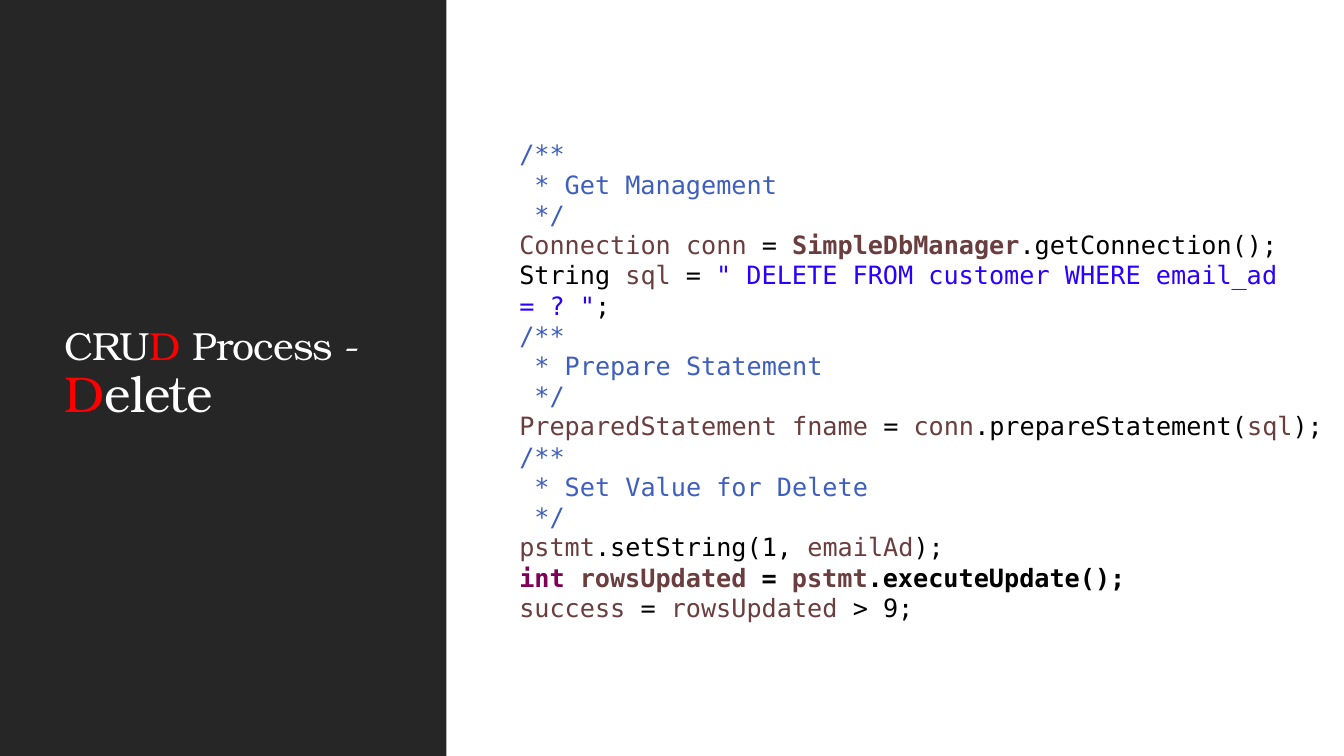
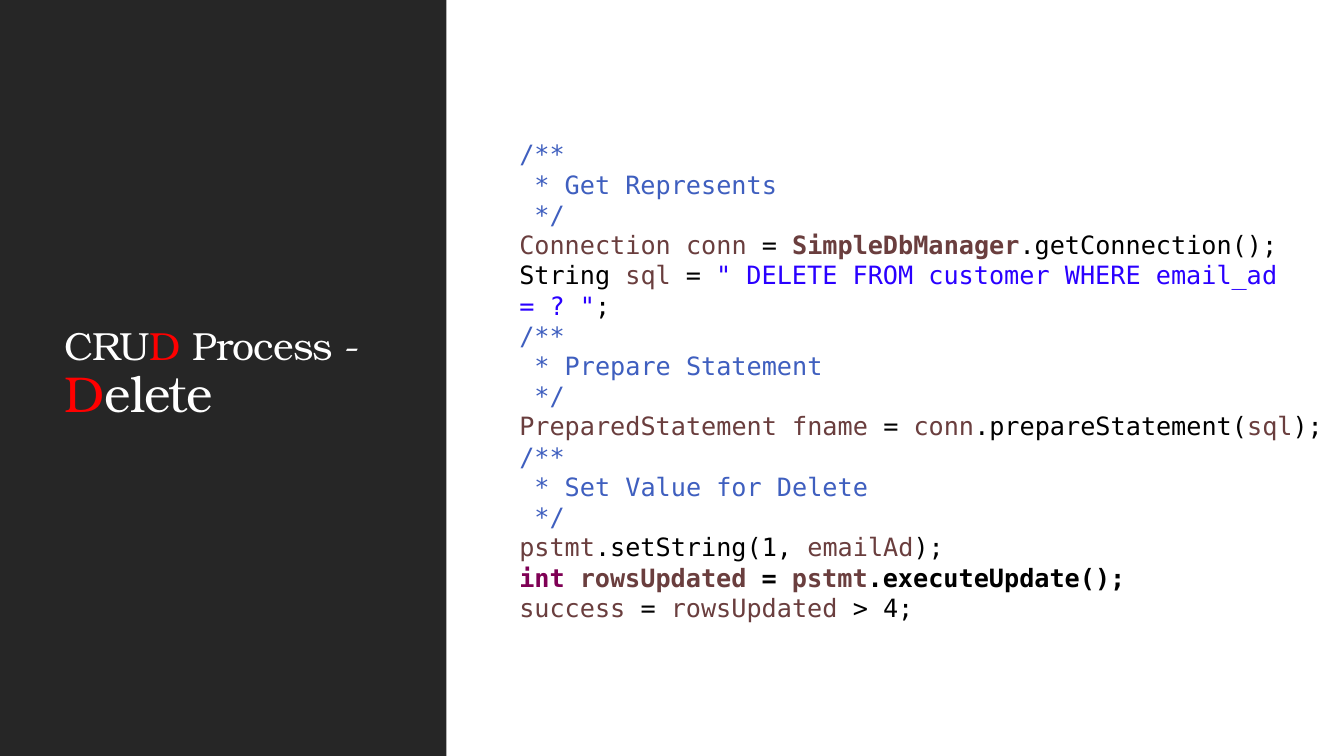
Management: Management -> Represents
9: 9 -> 4
